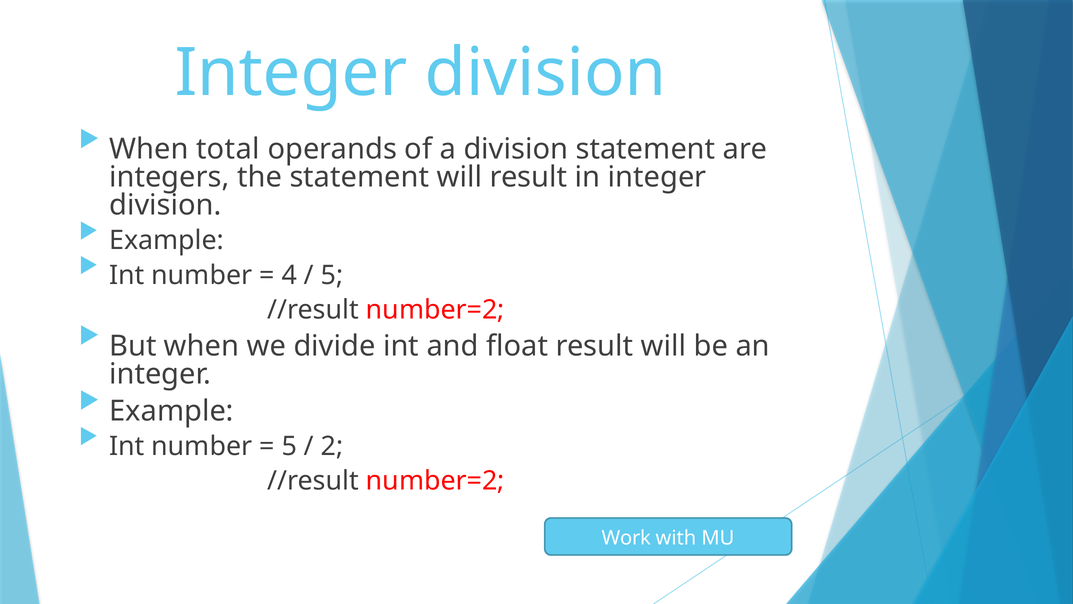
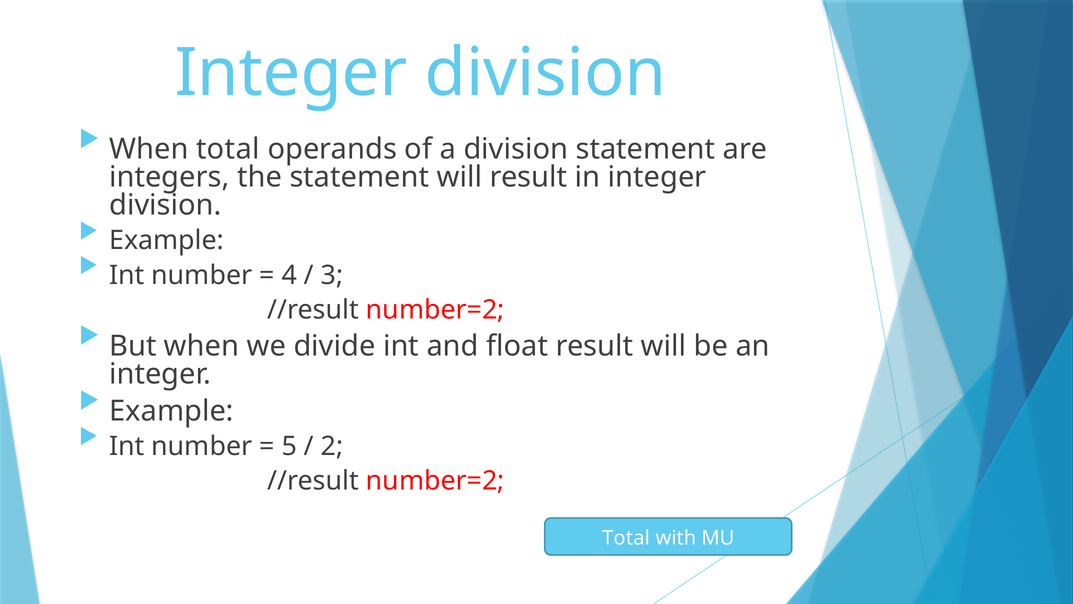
5 at (332, 275): 5 -> 3
Work at (626, 538): Work -> Total
